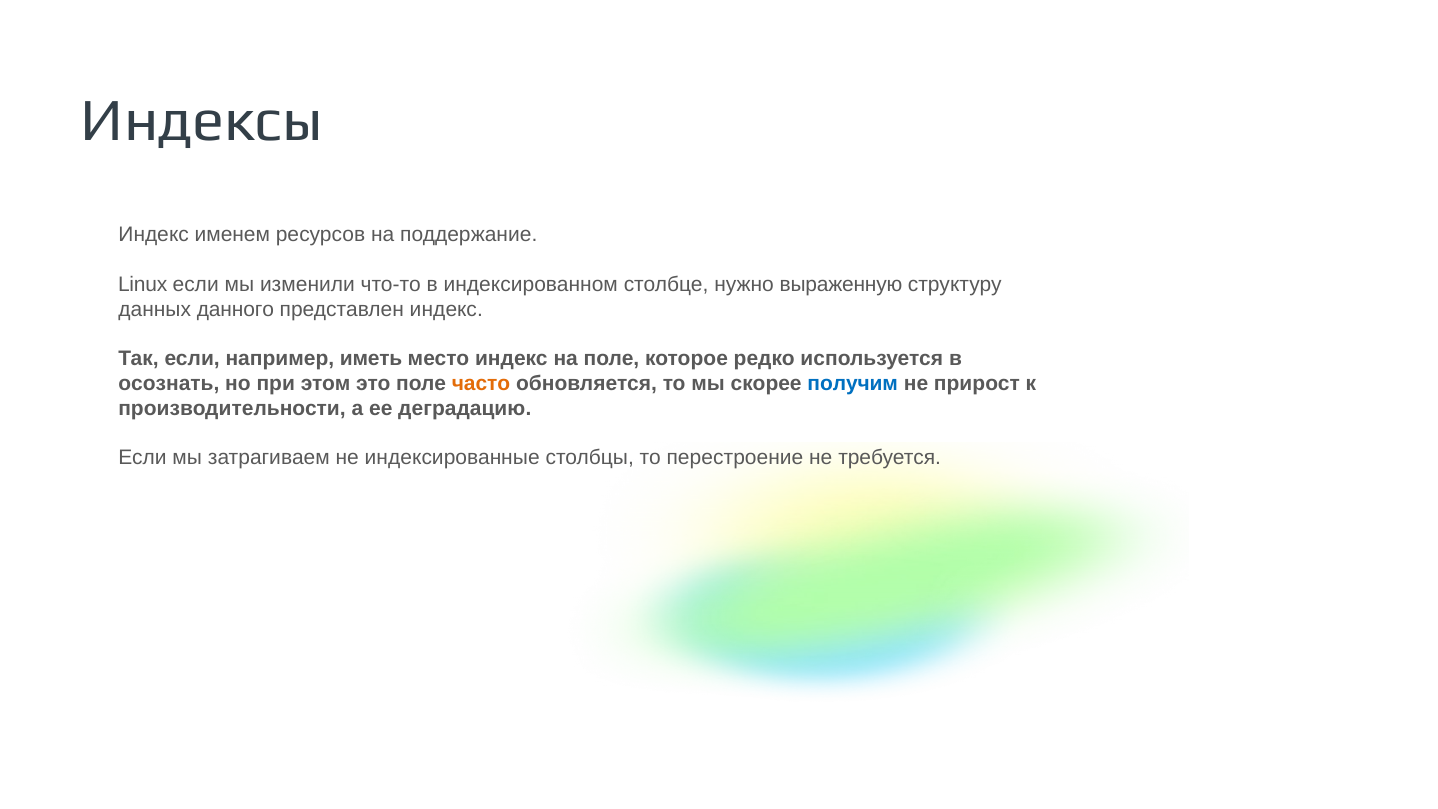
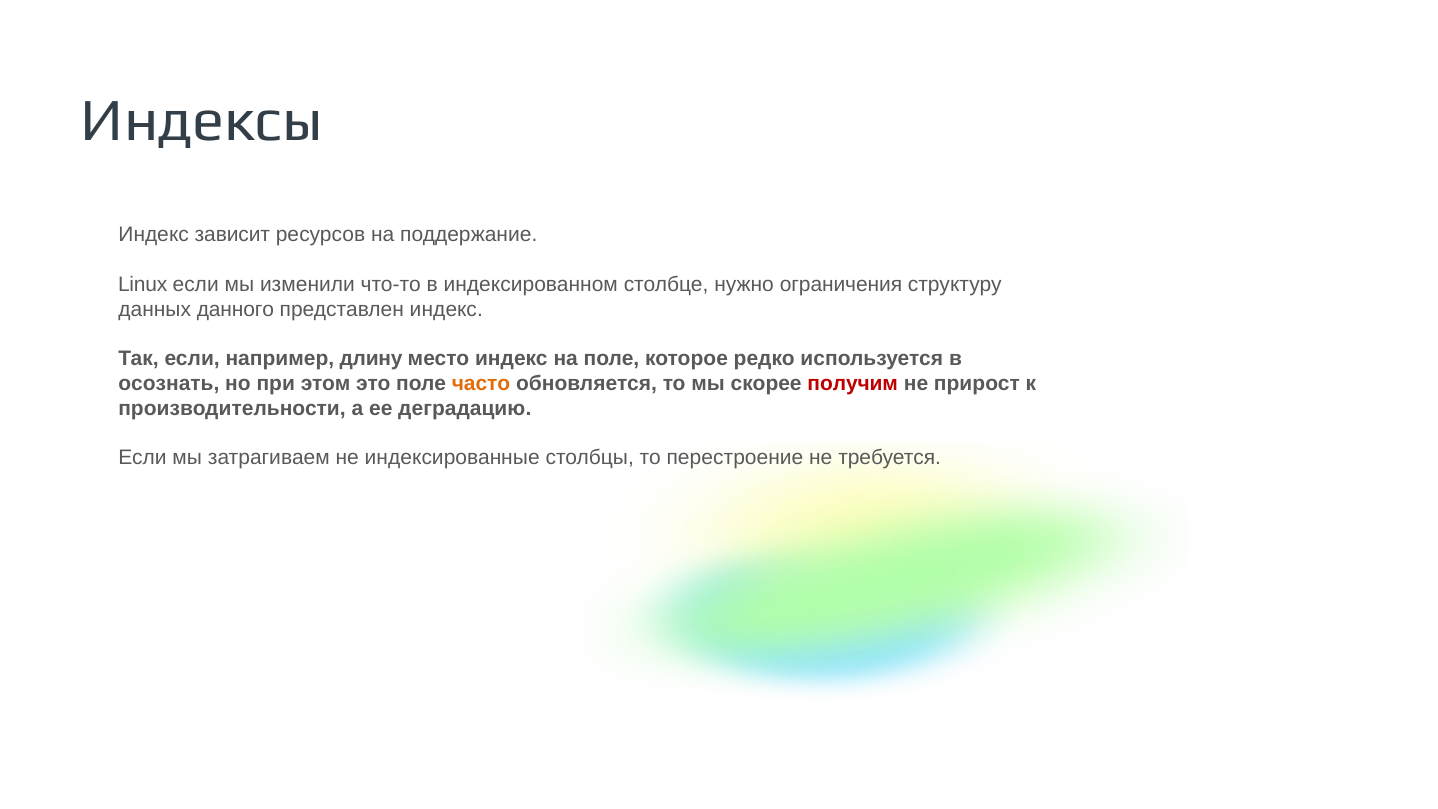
именем: именем -> зависит
выраженную: выраженную -> ограничения
иметь: иметь -> длину
получим colour: blue -> red
